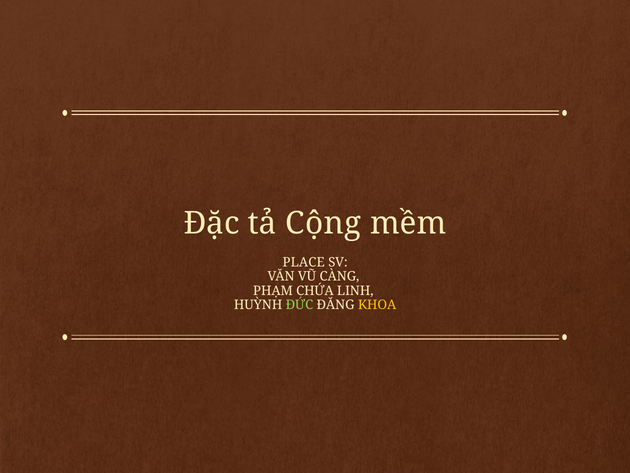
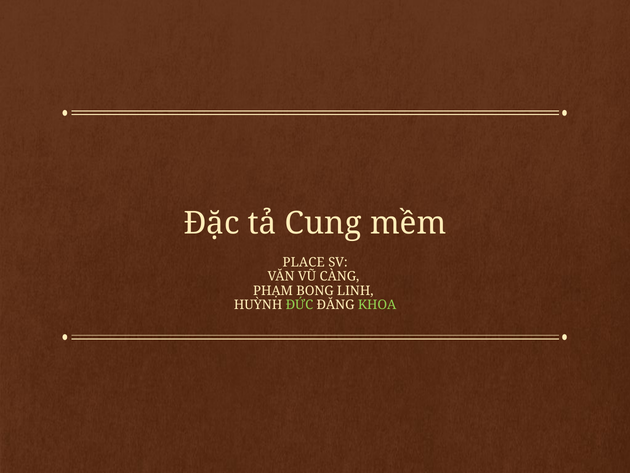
Cộng: Cộng -> Cung
CHỨA: CHỨA -> BONG
KHOA colour: yellow -> light green
